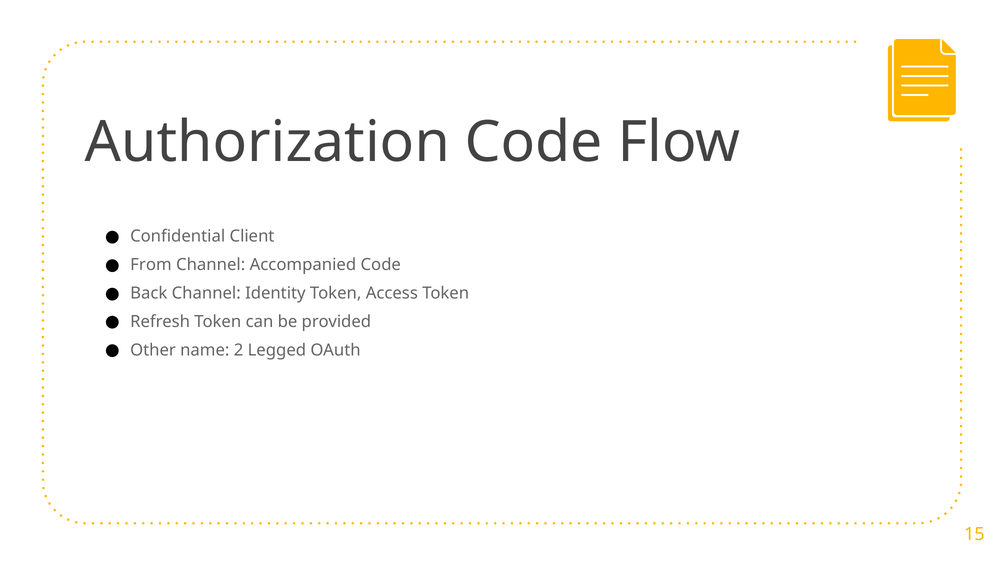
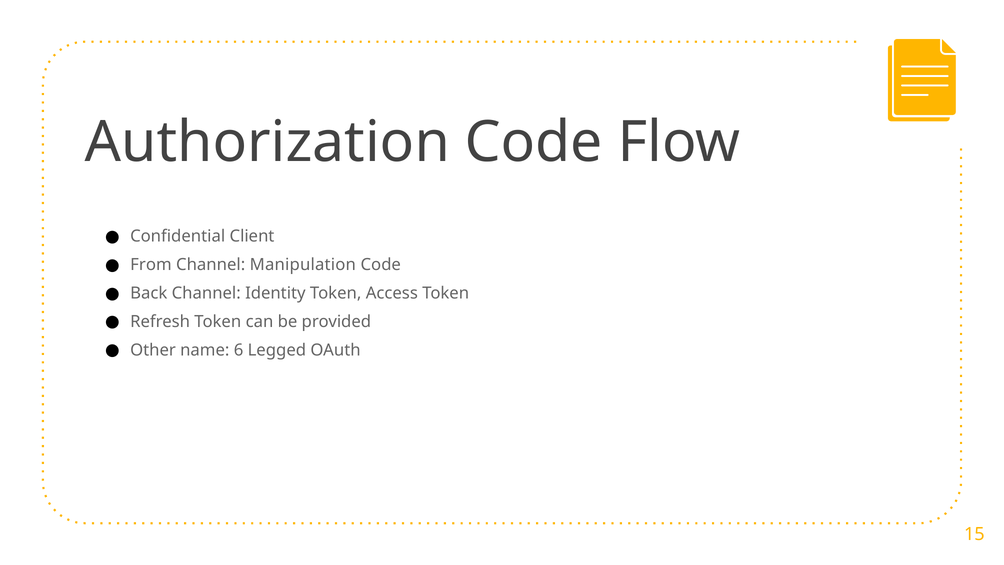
Accompanied: Accompanied -> Manipulation
2: 2 -> 6
